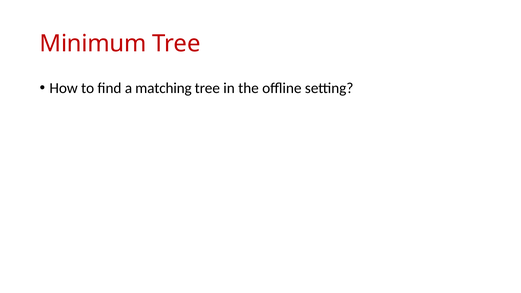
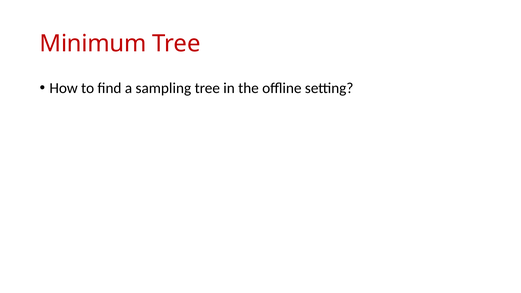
matching: matching -> sampling
